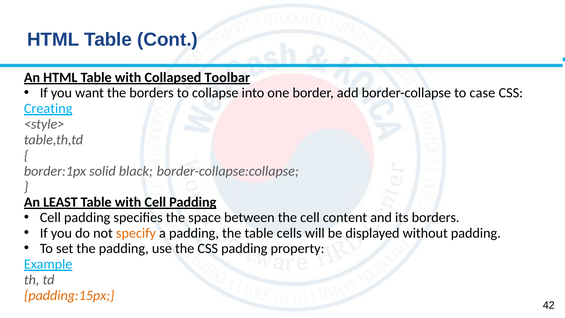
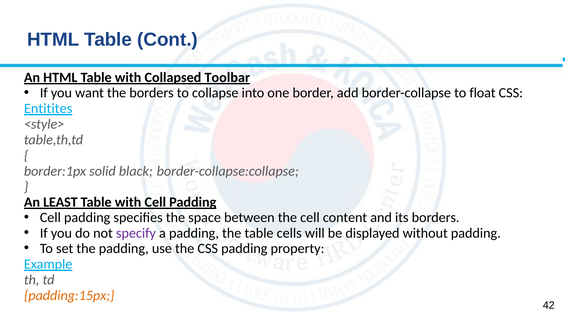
case: case -> float
Creating: Creating -> Entitites
specify colour: orange -> purple
